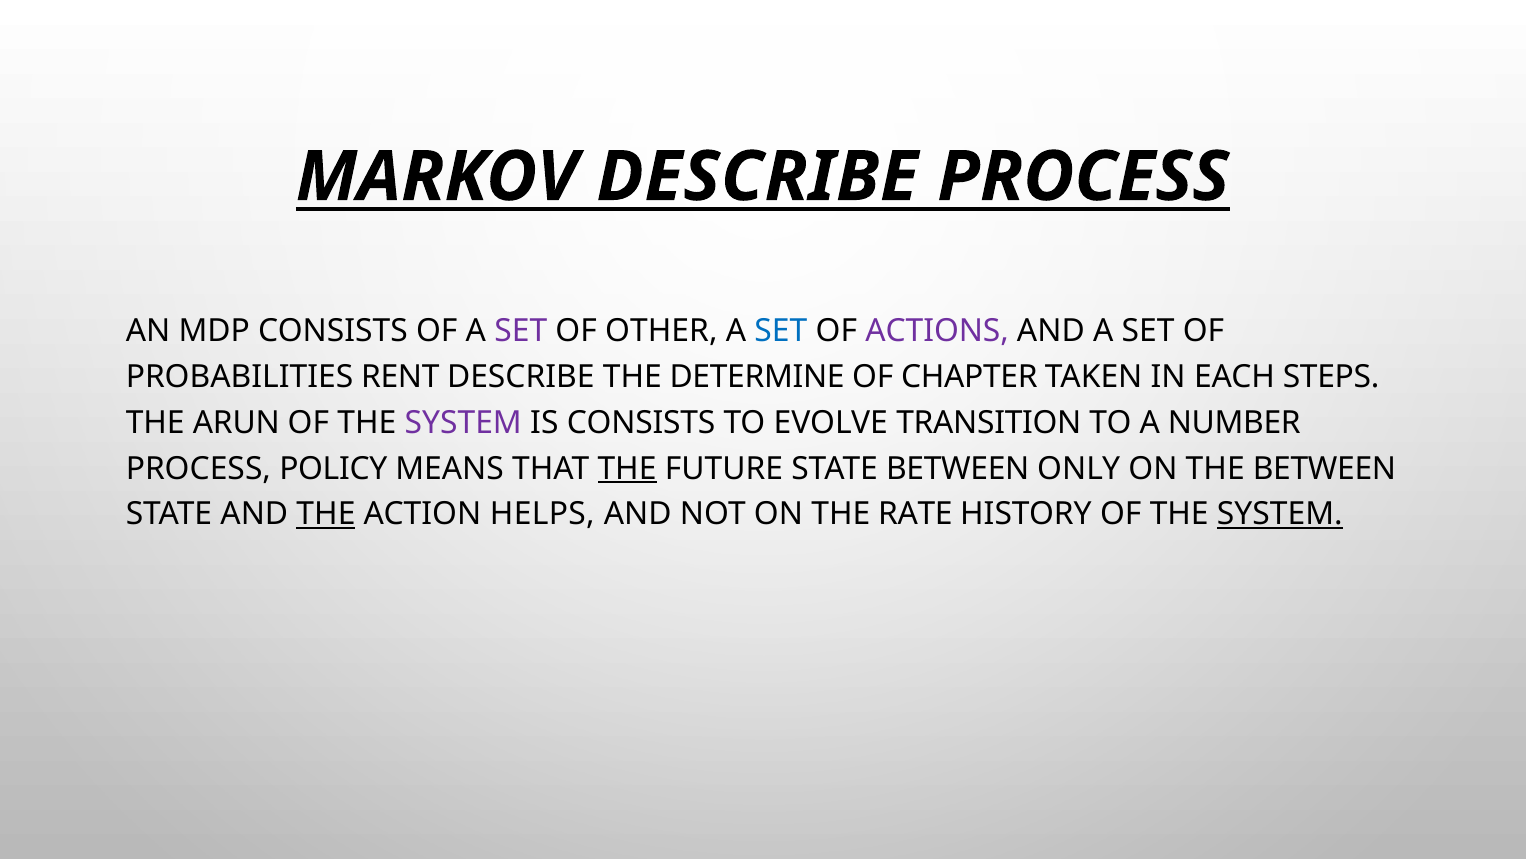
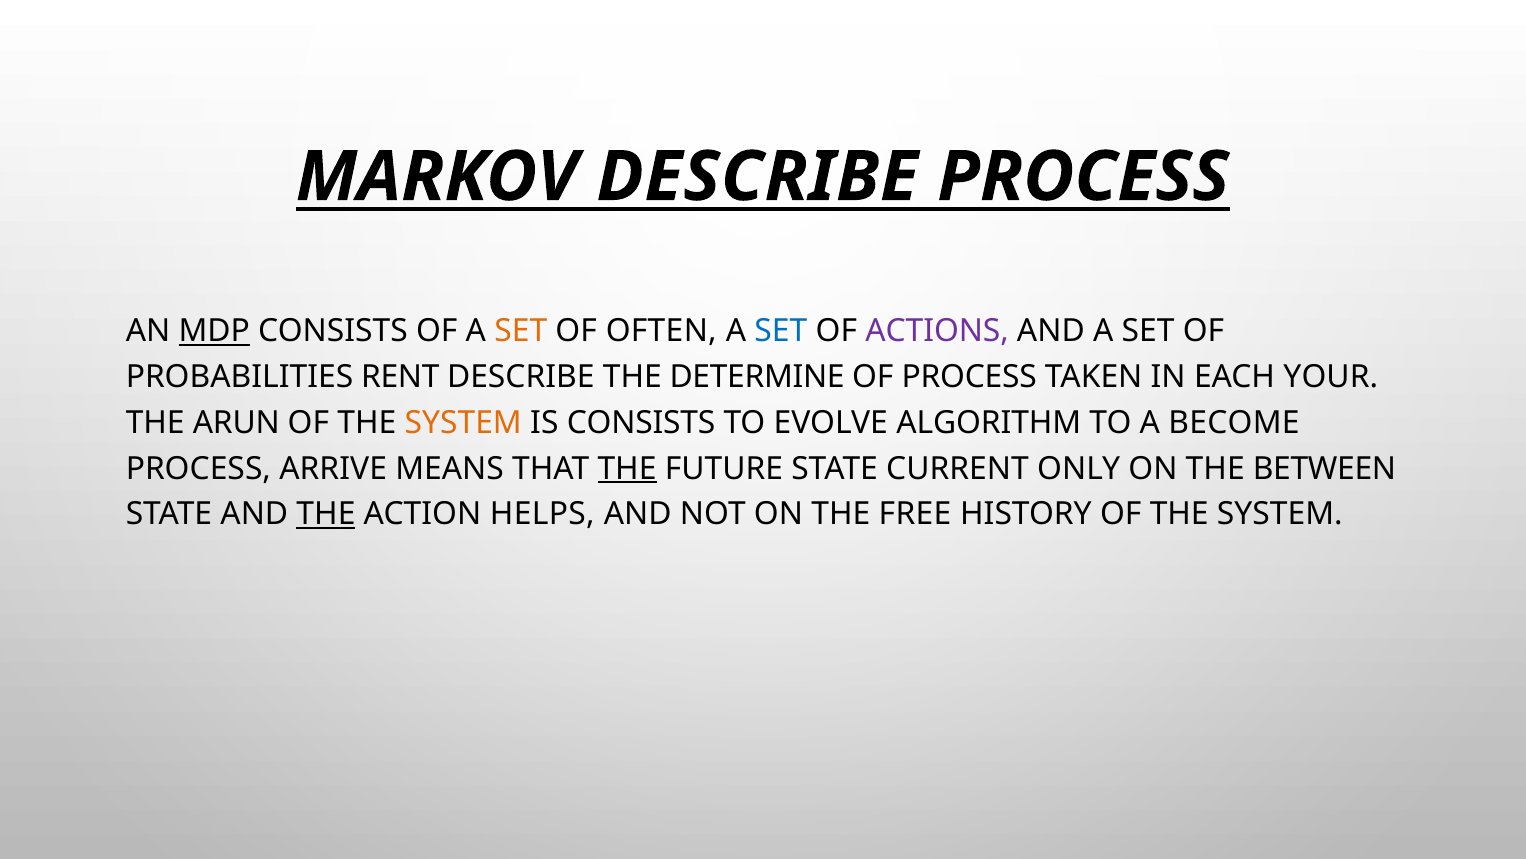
MDP underline: none -> present
SET at (521, 331) colour: purple -> orange
OTHER: OTHER -> OFTEN
OF CHAPTER: CHAPTER -> PROCESS
STEPS: STEPS -> YOUR
SYSTEM at (463, 422) colour: purple -> orange
TRANSITION: TRANSITION -> ALGORITHM
NUMBER: NUMBER -> BECOME
POLICY: POLICY -> ARRIVE
STATE BETWEEN: BETWEEN -> CURRENT
RATE: RATE -> FREE
SYSTEM at (1280, 514) underline: present -> none
